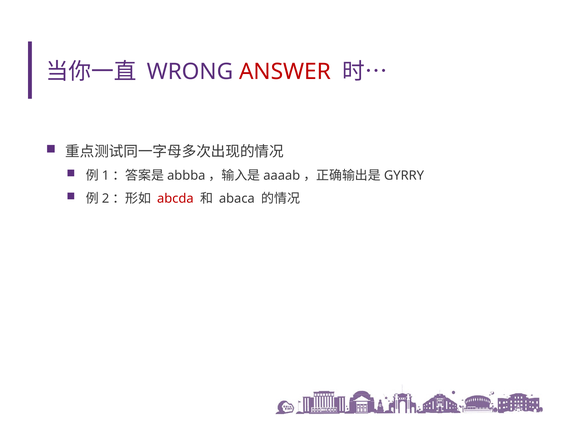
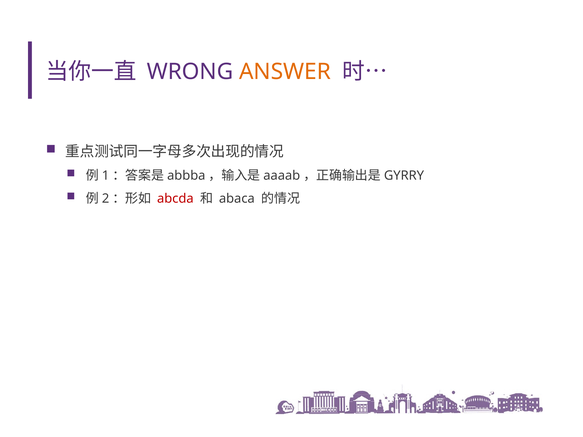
ANSWER colour: red -> orange
